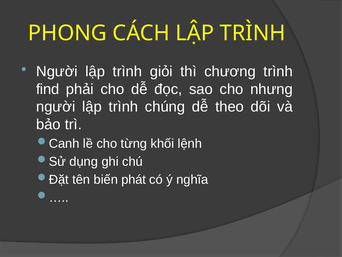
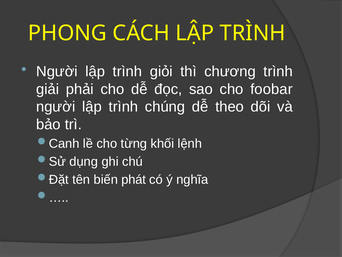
find: find -> giải
nhưng: nhưng -> foobar
